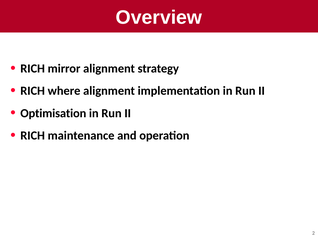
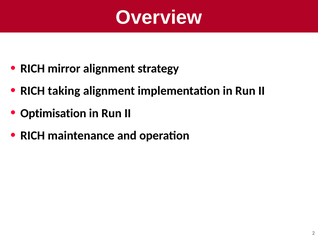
where: where -> taking
